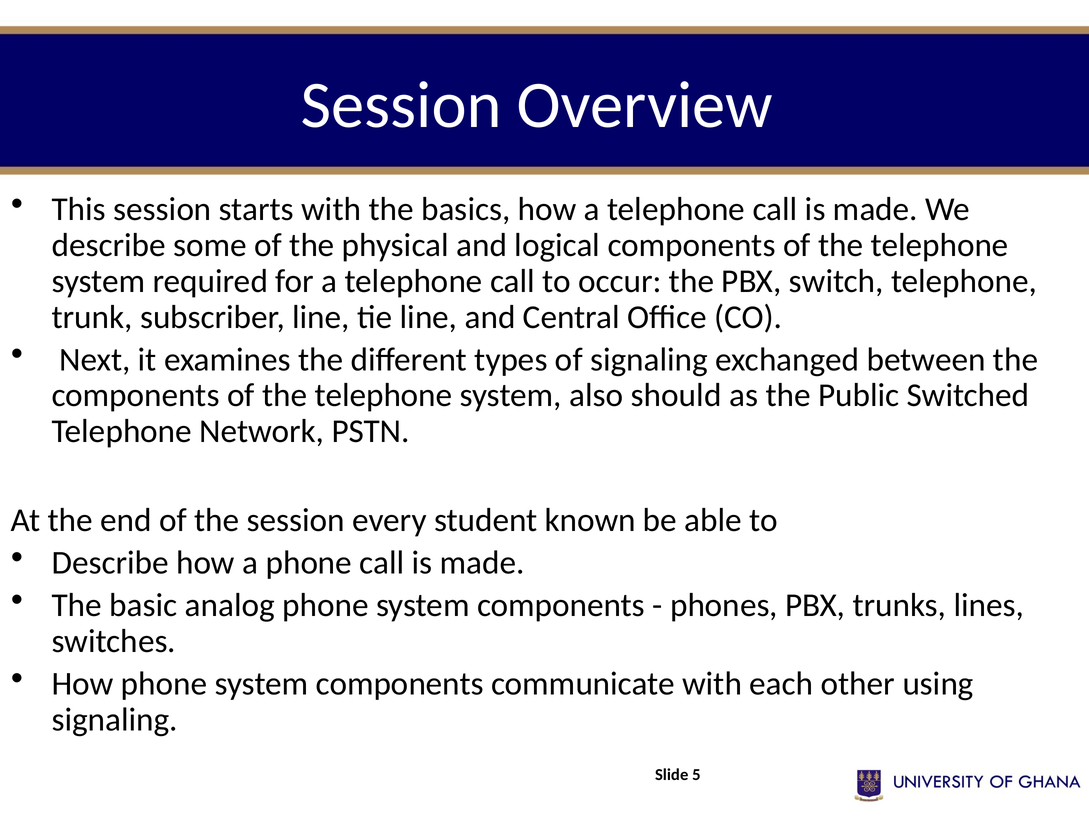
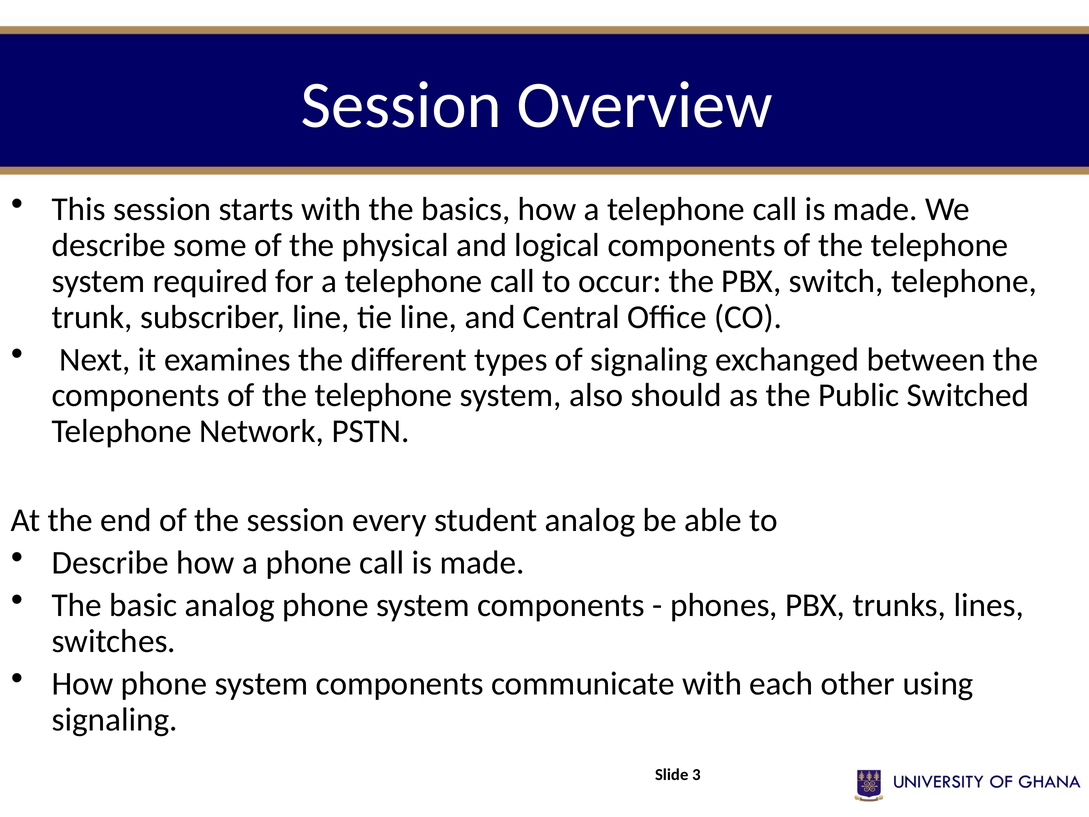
student known: known -> analog
5: 5 -> 3
